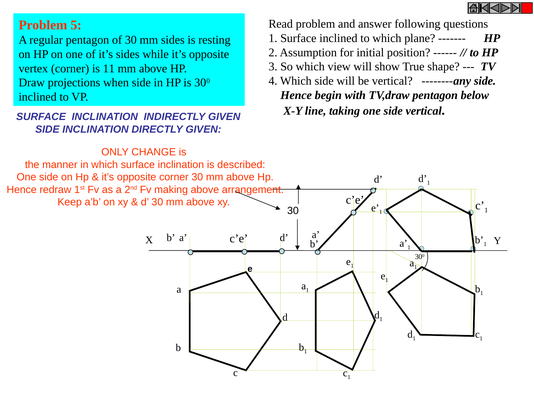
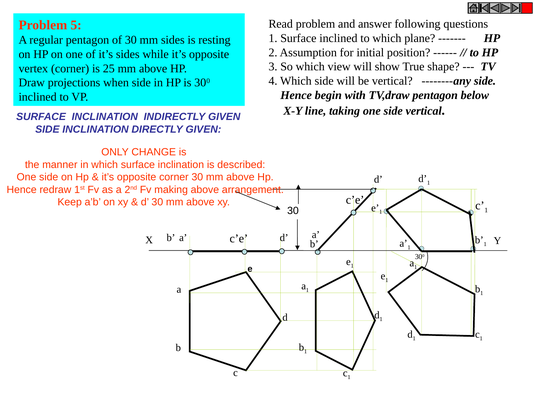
11: 11 -> 25
